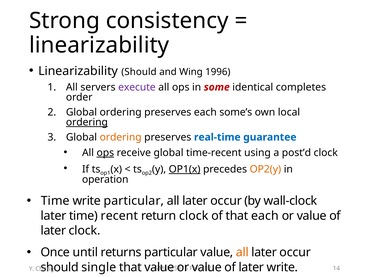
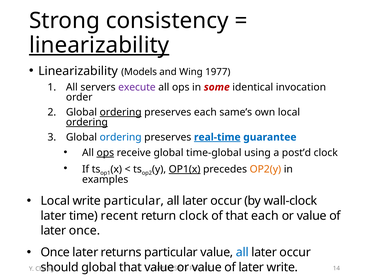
linearizability at (99, 45) underline: none -> present
Linearizability Should: Should -> Models
1996: 1996 -> 1977
completes: completes -> invocation
ordering at (121, 112) underline: none -> present
some’s: some’s -> same’s
ordering at (121, 137) colour: orange -> blue
real-time underline: none -> present
time-recent: time-recent -> time-global
operation: operation -> examples
Time at (55, 201): Time -> Local
later clock: clock -> once
Once until: until -> later
all at (242, 252) colour: orange -> blue
single at (99, 267): single -> global
